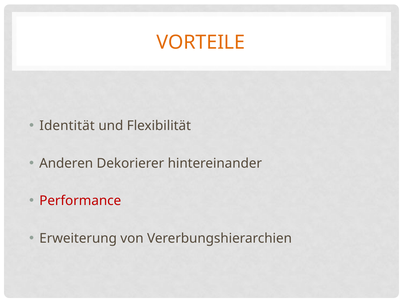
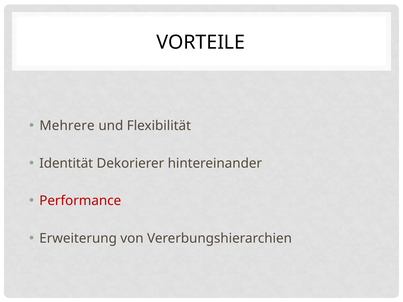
VORTEILE colour: orange -> black
Identität: Identität -> Mehrere
Anderen: Anderen -> Identität
